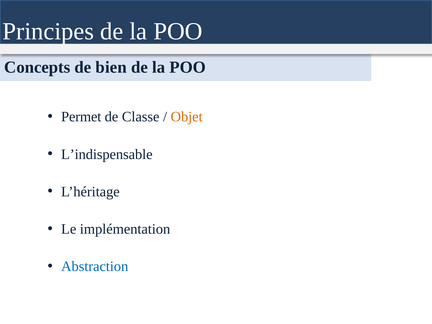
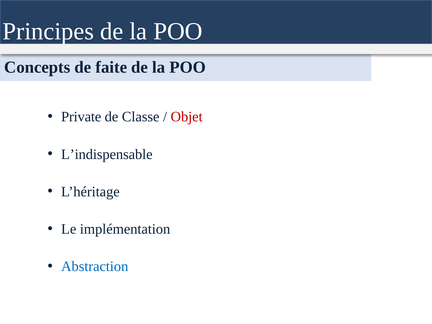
bien: bien -> faite
Permet: Permet -> Private
Objet colour: orange -> red
